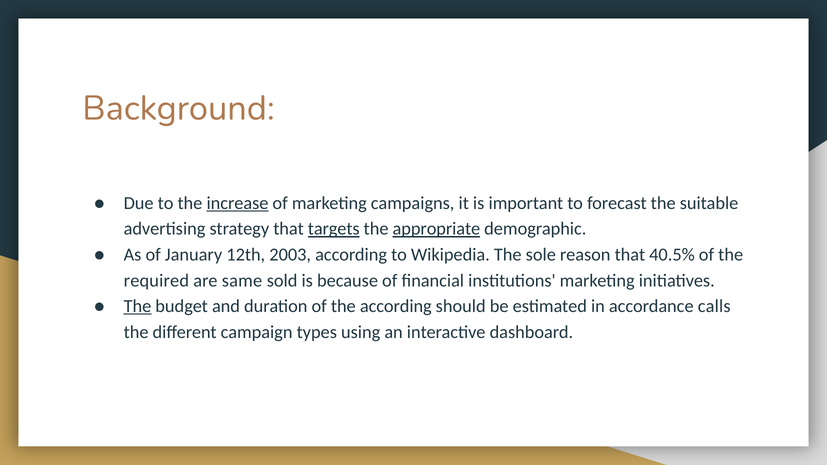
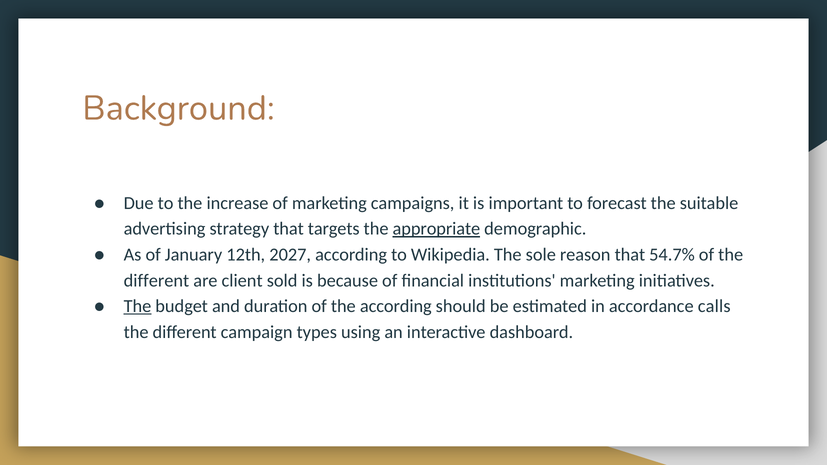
increase underline: present -> none
targets underline: present -> none
2003: 2003 -> 2027
40.5%: 40.5% -> 54.7%
required at (156, 281): required -> different
same: same -> client
